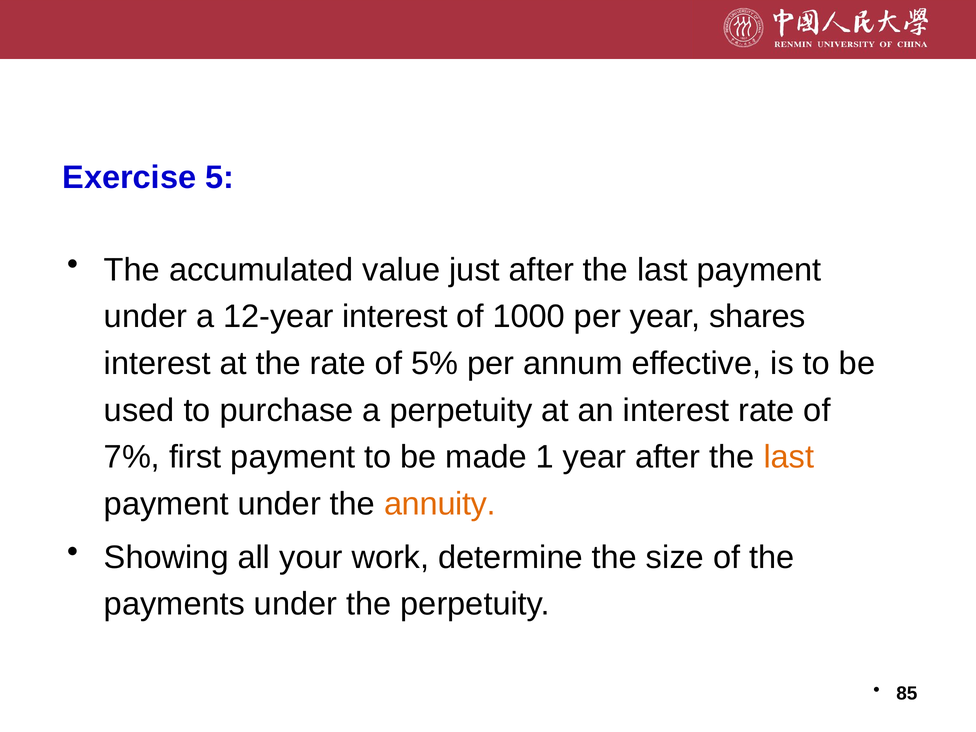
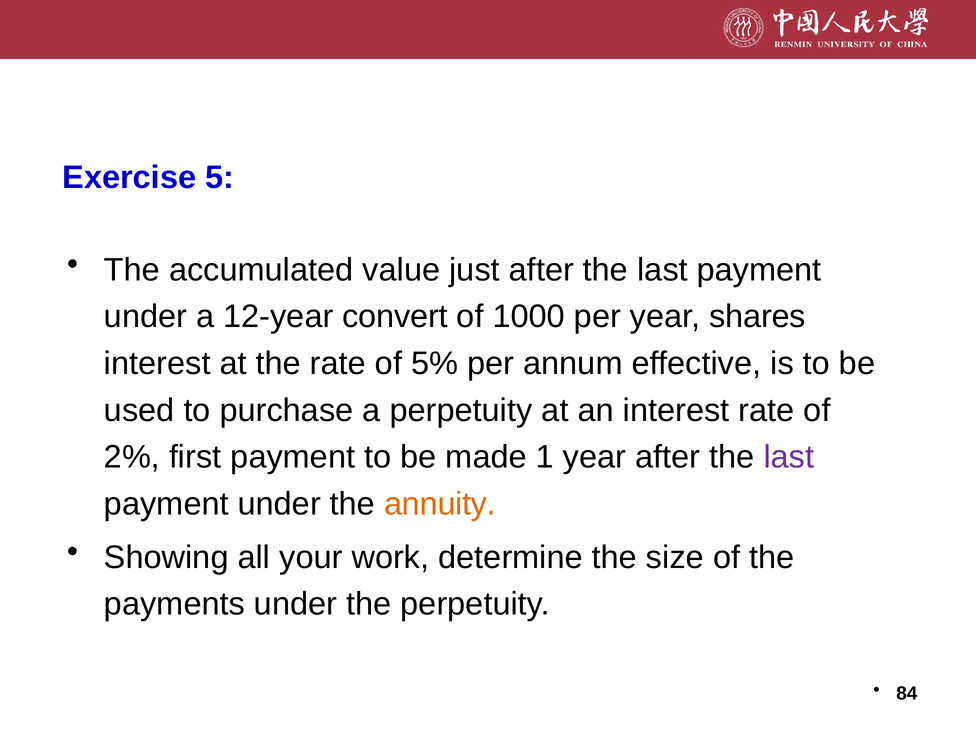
12-year interest: interest -> convert
7%: 7% -> 2%
last at (789, 457) colour: orange -> purple
85: 85 -> 84
